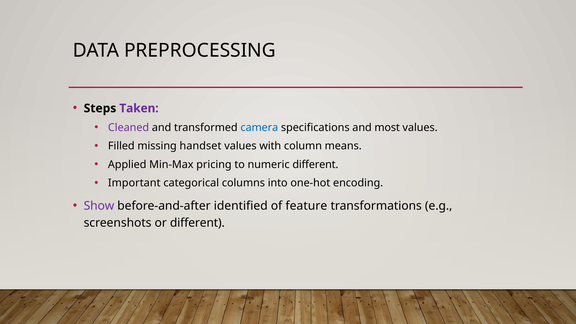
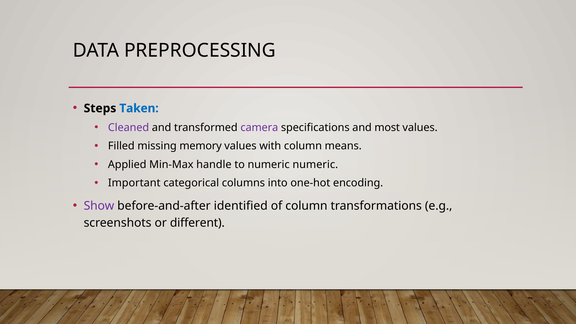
Taken colour: purple -> blue
camera colour: blue -> purple
handset: handset -> memory
pricing: pricing -> handle
numeric different: different -> numeric
of feature: feature -> column
